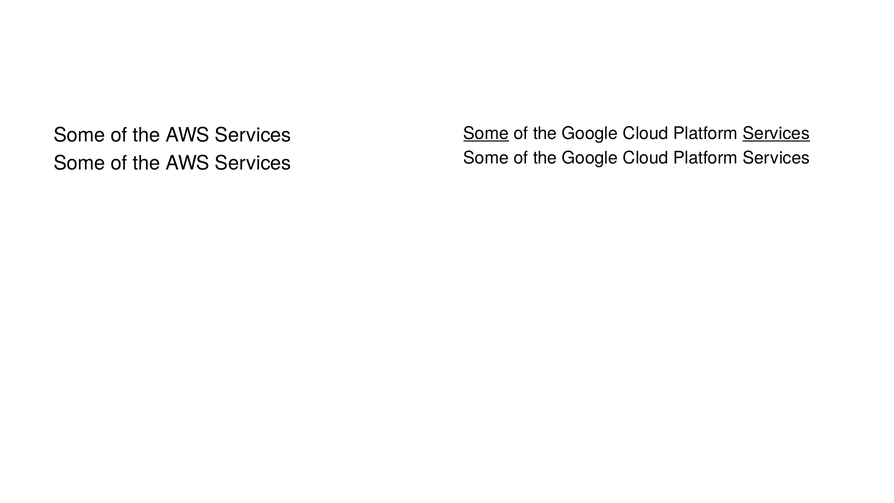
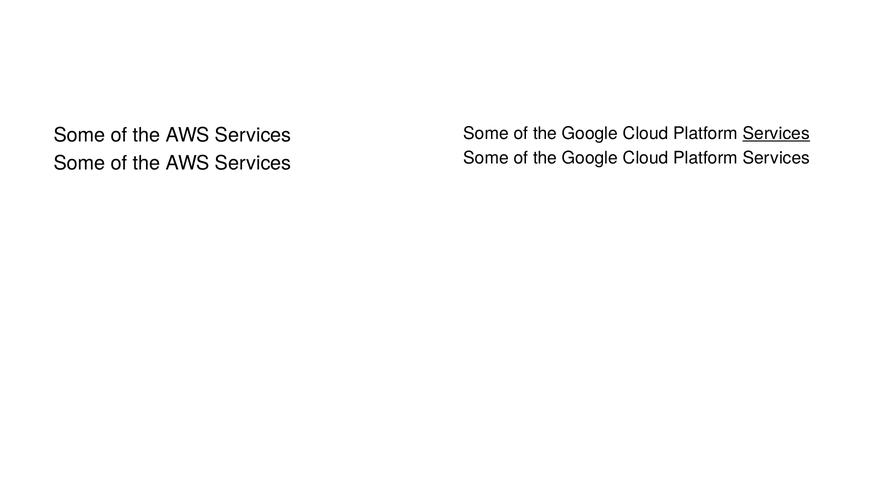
Some at (486, 133) underline: present -> none
